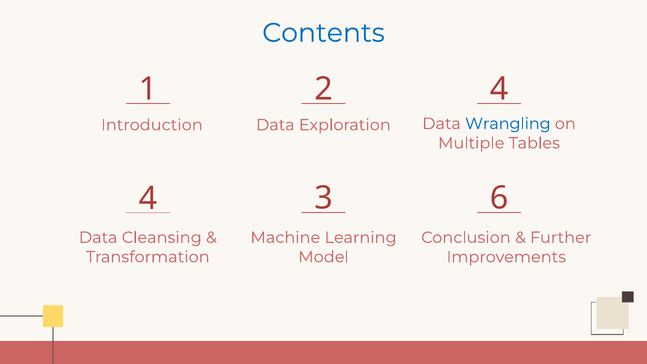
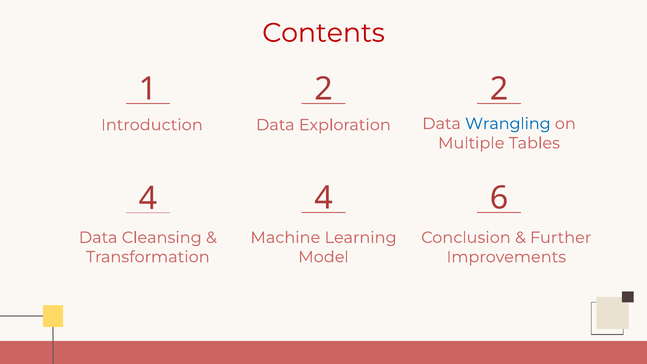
Contents colour: blue -> red
2 4: 4 -> 2
4 3: 3 -> 4
